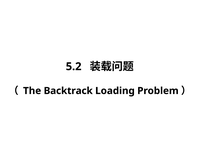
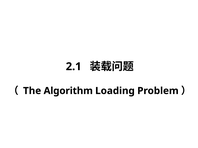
5.2: 5.2 -> 2.1
Backtrack: Backtrack -> Algorithm
